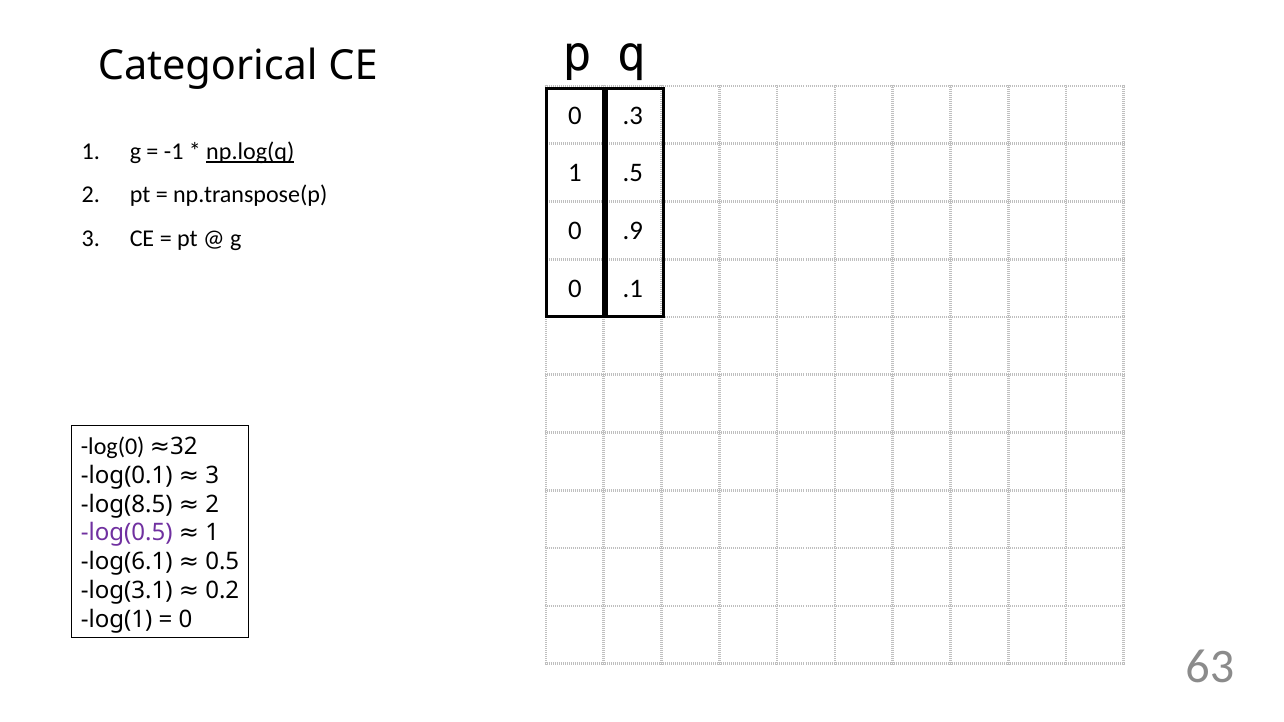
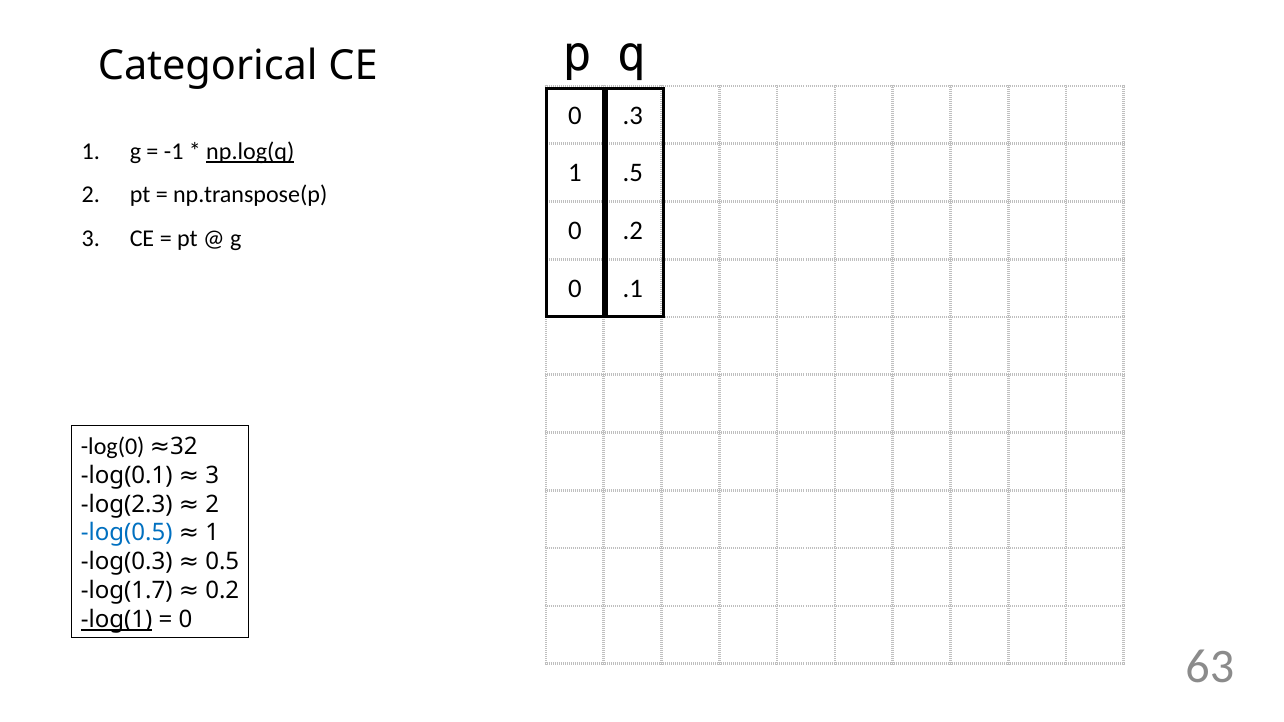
.9: .9 -> .2
log(8.5: log(8.5 -> log(2.3
log(0.5 colour: purple -> blue
log(6.1: log(6.1 -> log(0.3
log(3.1: log(3.1 -> log(1.7
log(1 underline: none -> present
